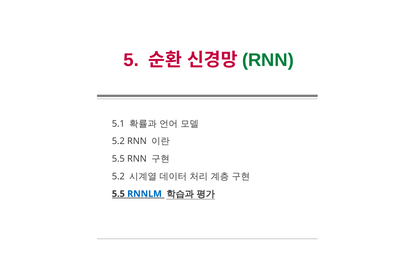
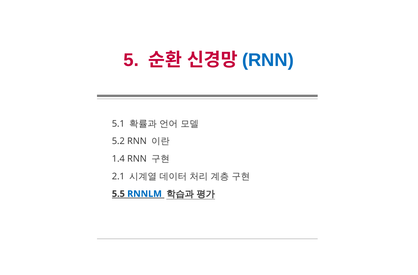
RNN at (268, 60) colour: green -> blue
5.5 at (118, 159): 5.5 -> 1.4
5.2 at (118, 176): 5.2 -> 2.1
